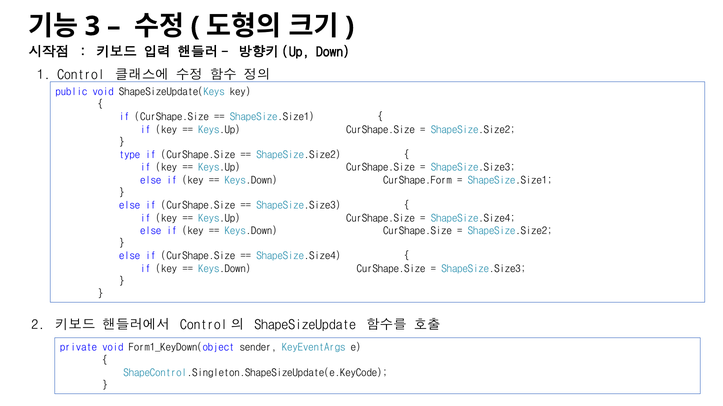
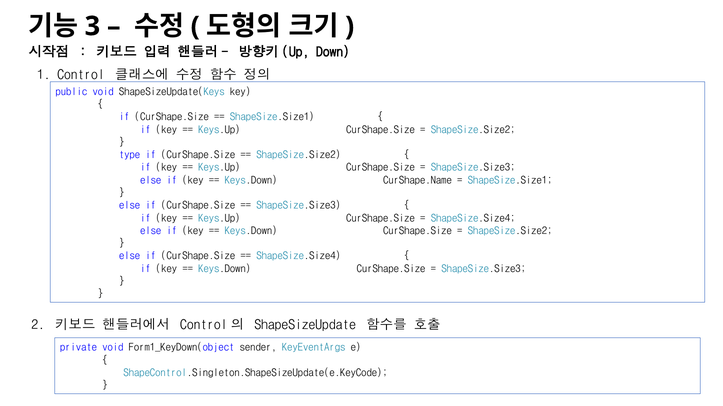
CurShape.Form: CurShape.Form -> CurShape.Name
